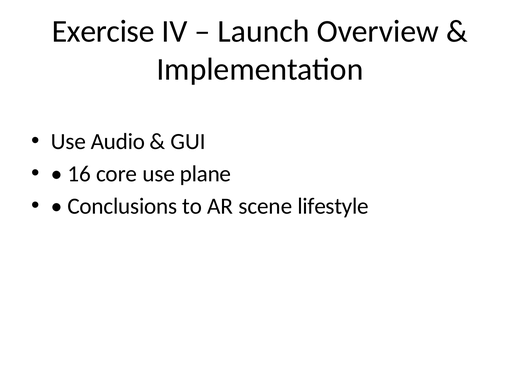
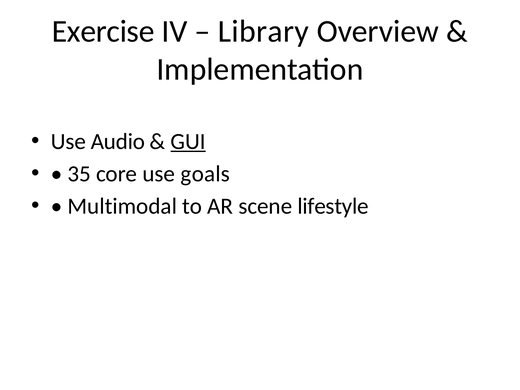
Launch: Launch -> Library
GUI underline: none -> present
16: 16 -> 35
plane: plane -> goals
Conclusions: Conclusions -> Multimodal
